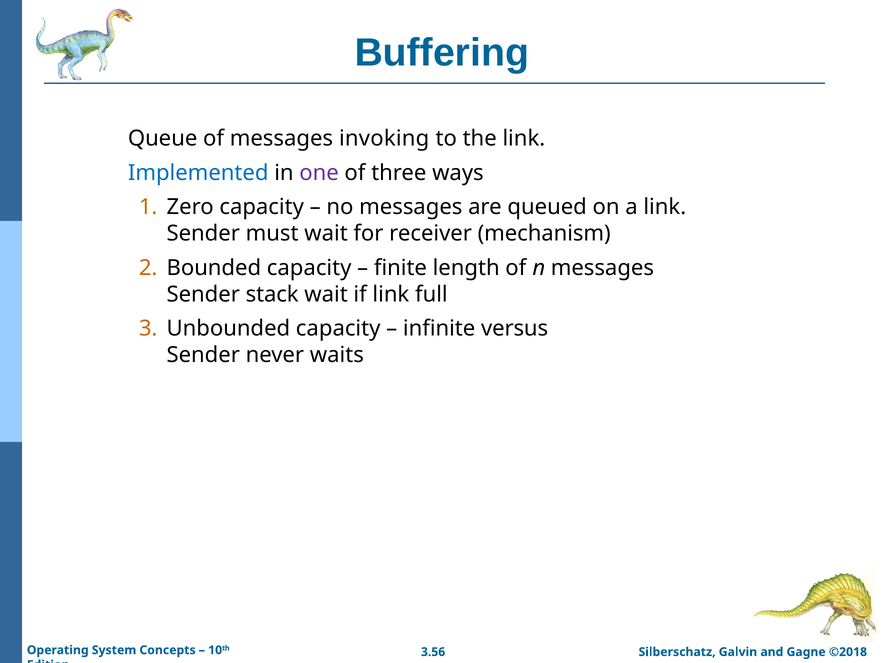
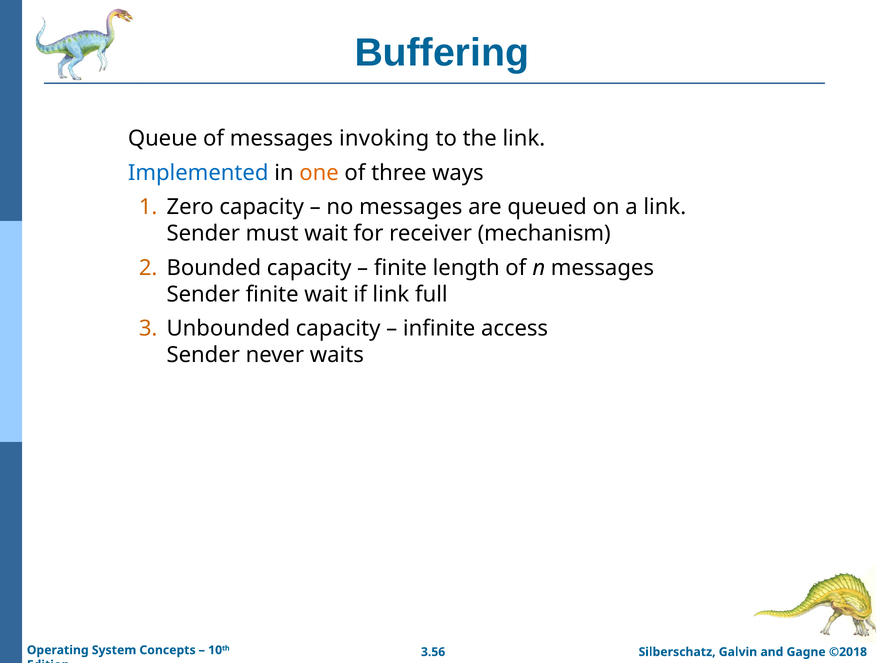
one colour: purple -> orange
Sender stack: stack -> finite
versus: versus -> access
